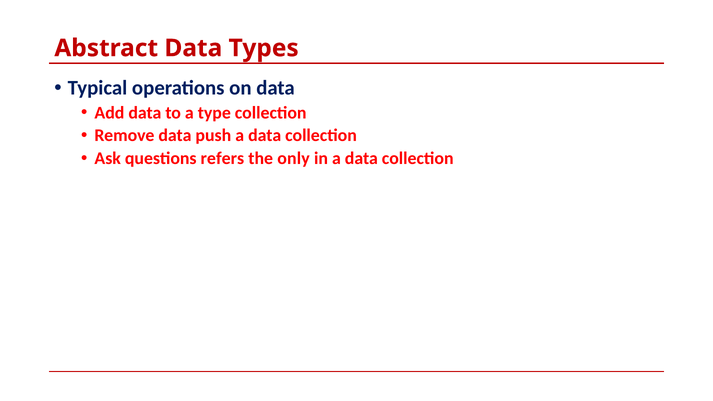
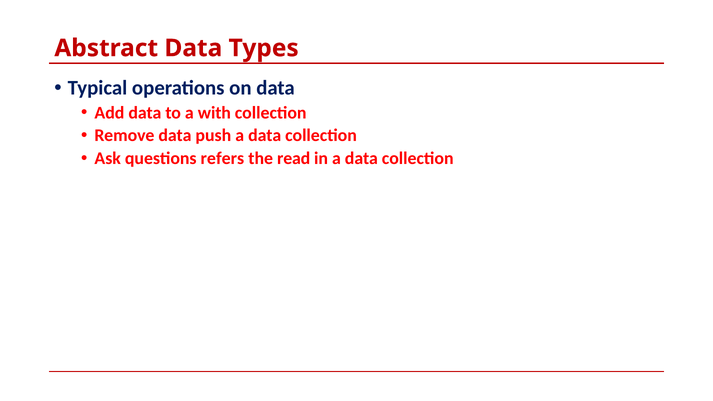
type: type -> with
only: only -> read
